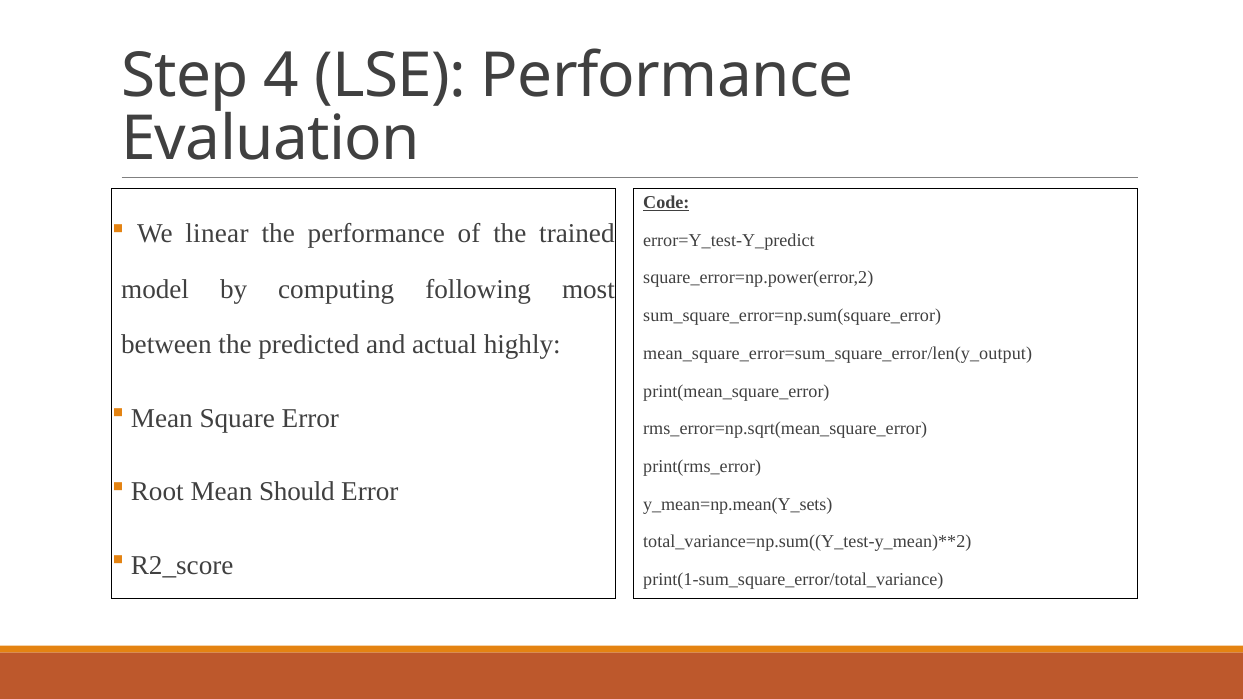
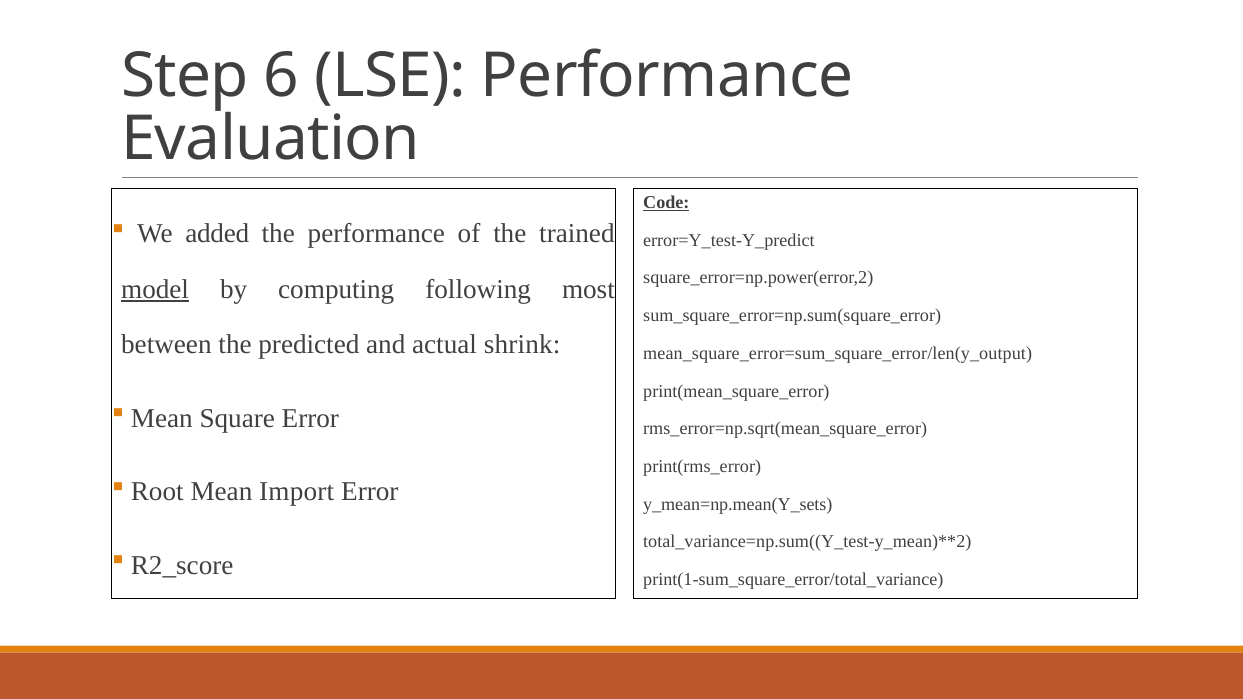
4: 4 -> 6
linear: linear -> added
model underline: none -> present
highly: highly -> shrink
Should: Should -> Import
